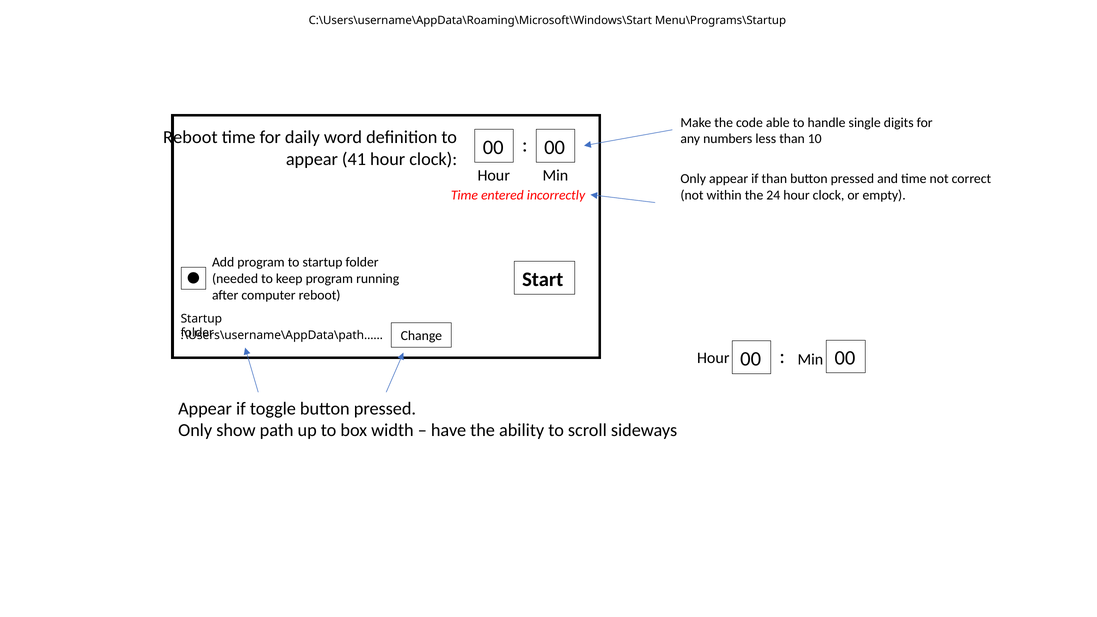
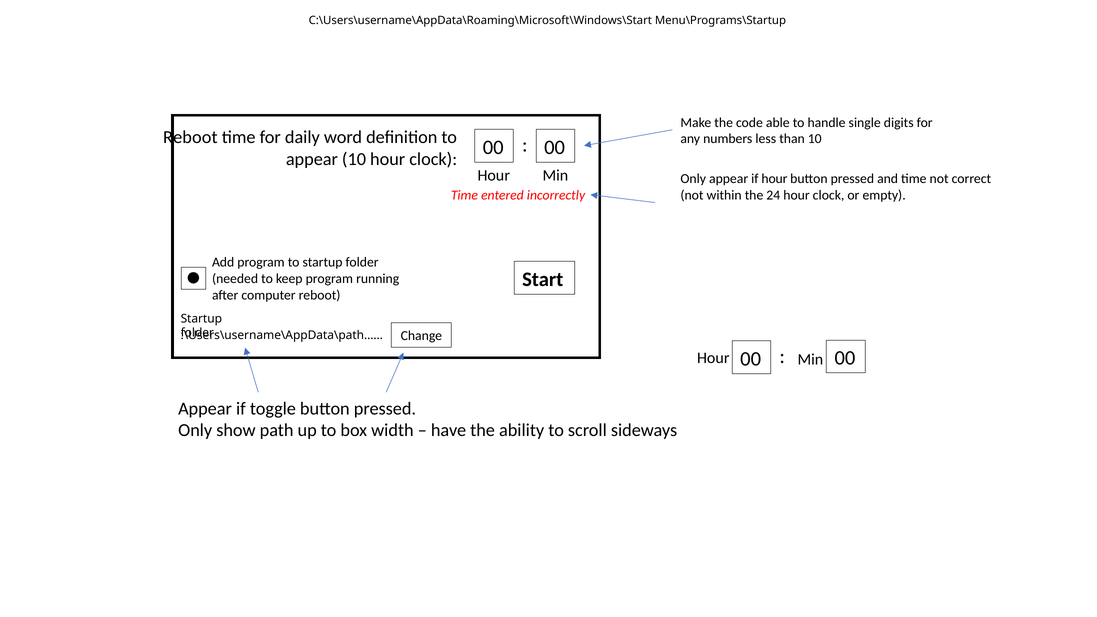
appear 41: 41 -> 10
if than: than -> hour
